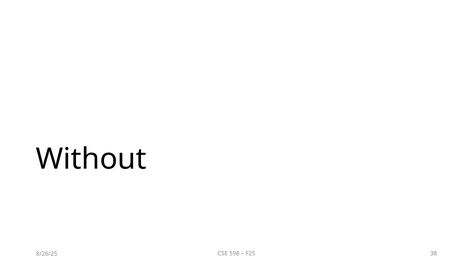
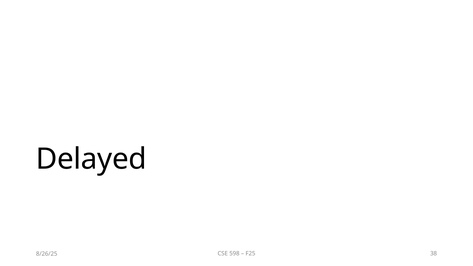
Without: Without -> Delayed
